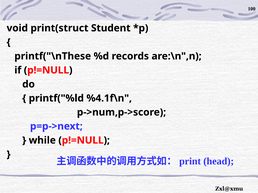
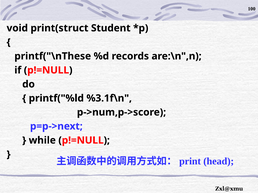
%4.1f\n: %4.1f\n -> %3.1f\n
